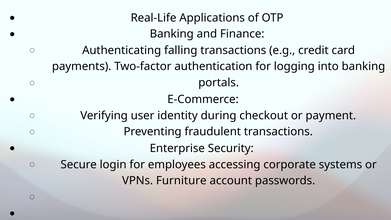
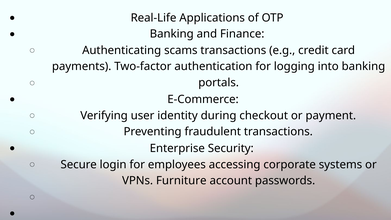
falling: falling -> scams
